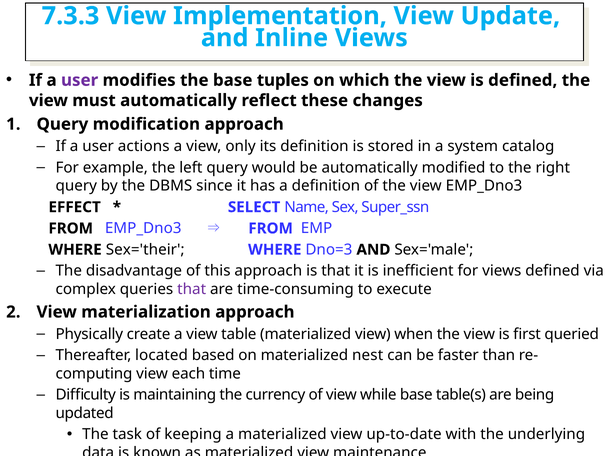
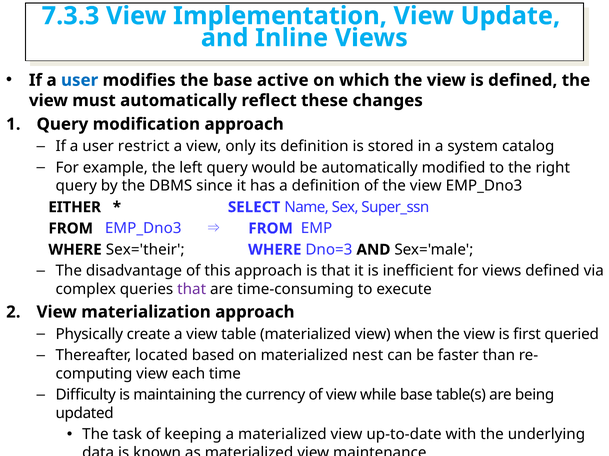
user at (80, 80) colour: purple -> blue
tuples: tuples -> active
actions: actions -> restrict
EFFECT: EFFECT -> EITHER
